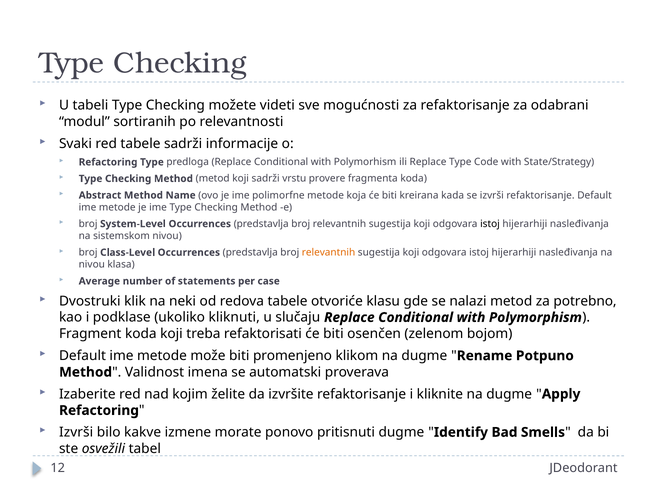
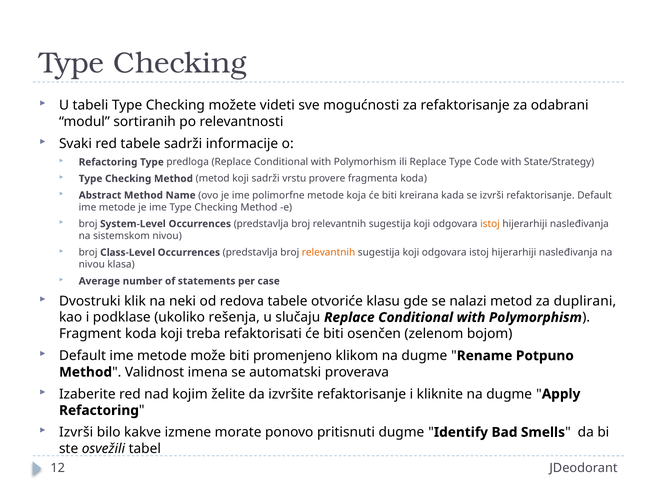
istoj at (490, 224) colour: black -> orange
potrebno: potrebno -> duplirani
kliknuti: kliknuti -> rešenja
